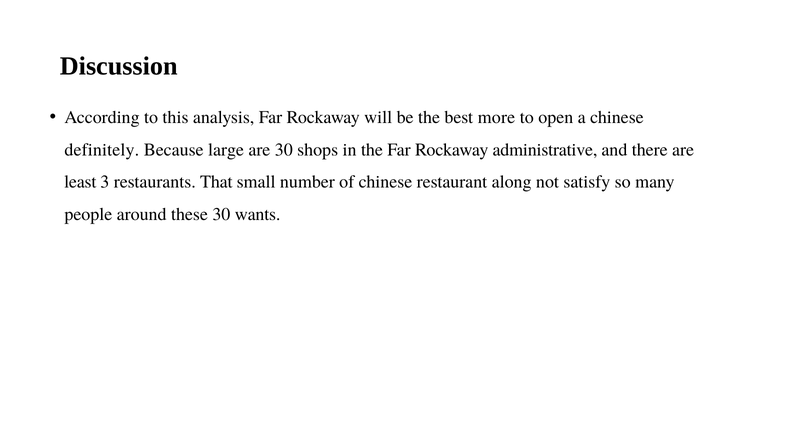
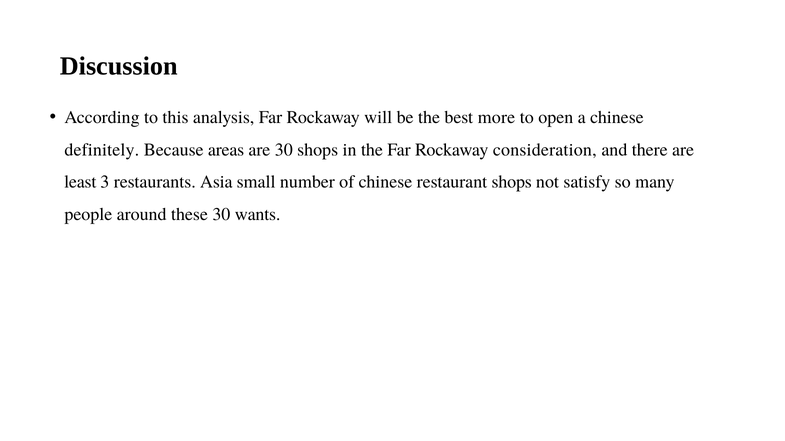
large: large -> areas
administrative: administrative -> consideration
That: That -> Asia
restaurant along: along -> shops
